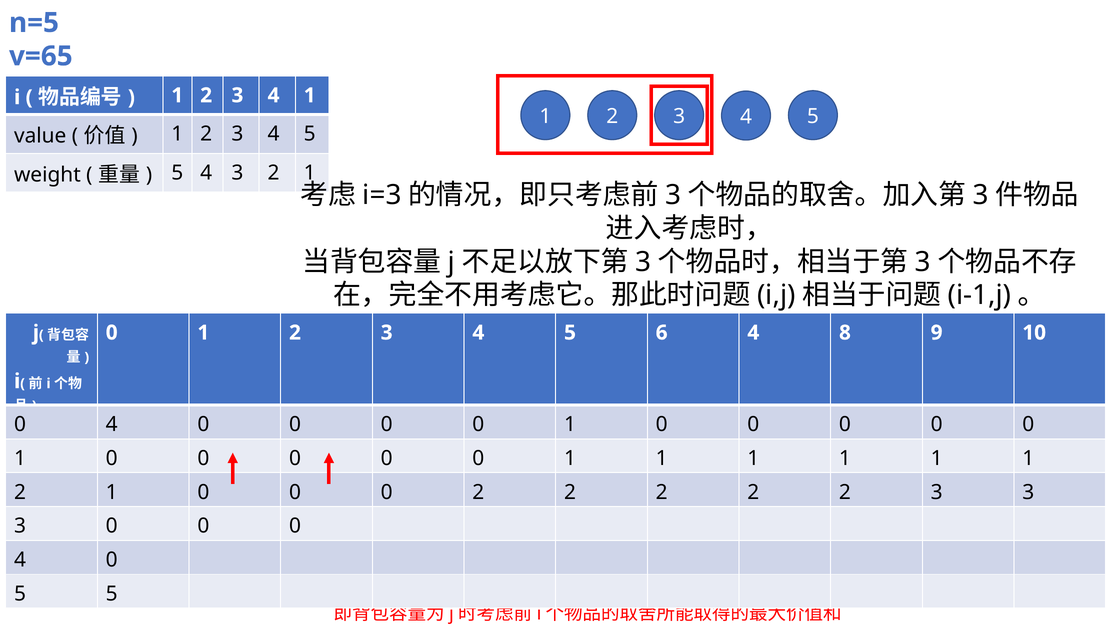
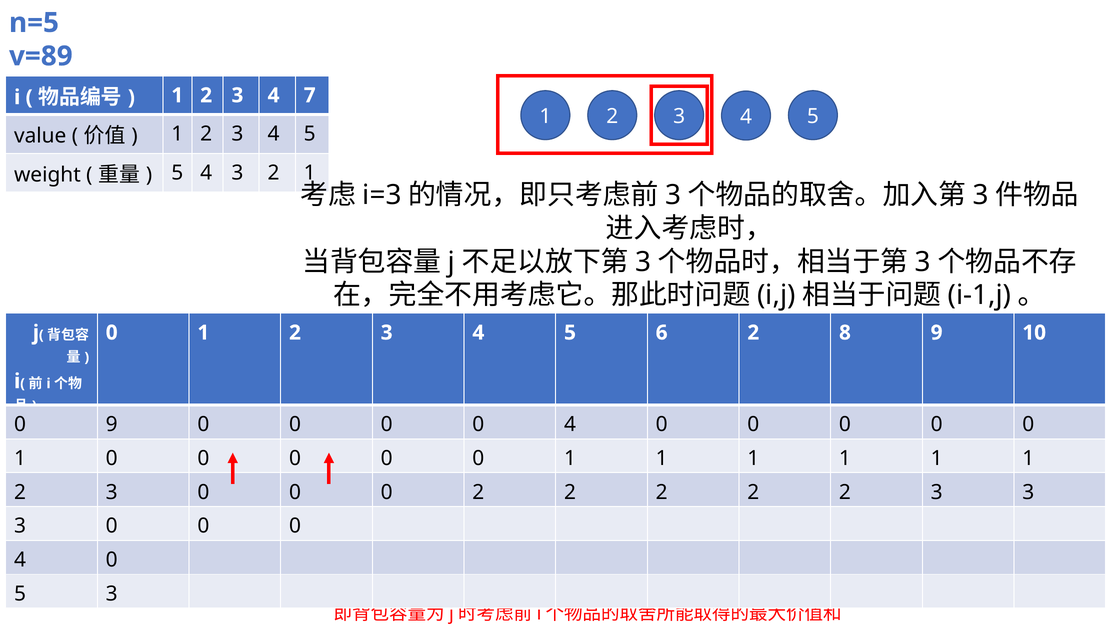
v=65: v=65 -> v=89
4 1: 1 -> 7
6 4: 4 -> 2
4 at (112, 425): 4 -> 9
1 at (570, 425): 1 -> 4
1 at (112, 492): 1 -> 3
5 5: 5 -> 3
